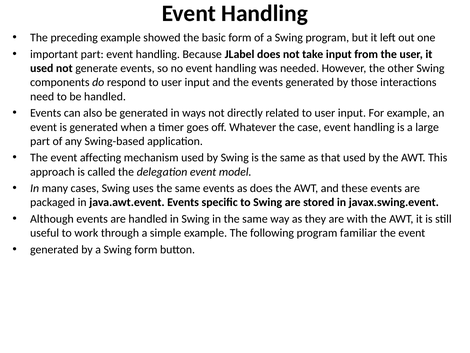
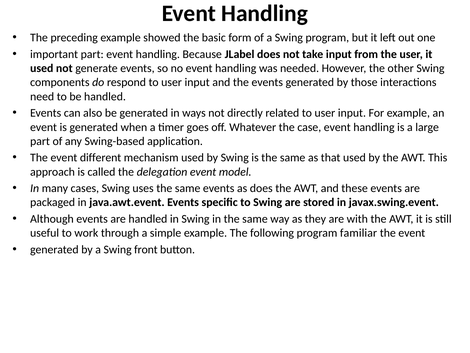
affecting: affecting -> different
Swing form: form -> front
